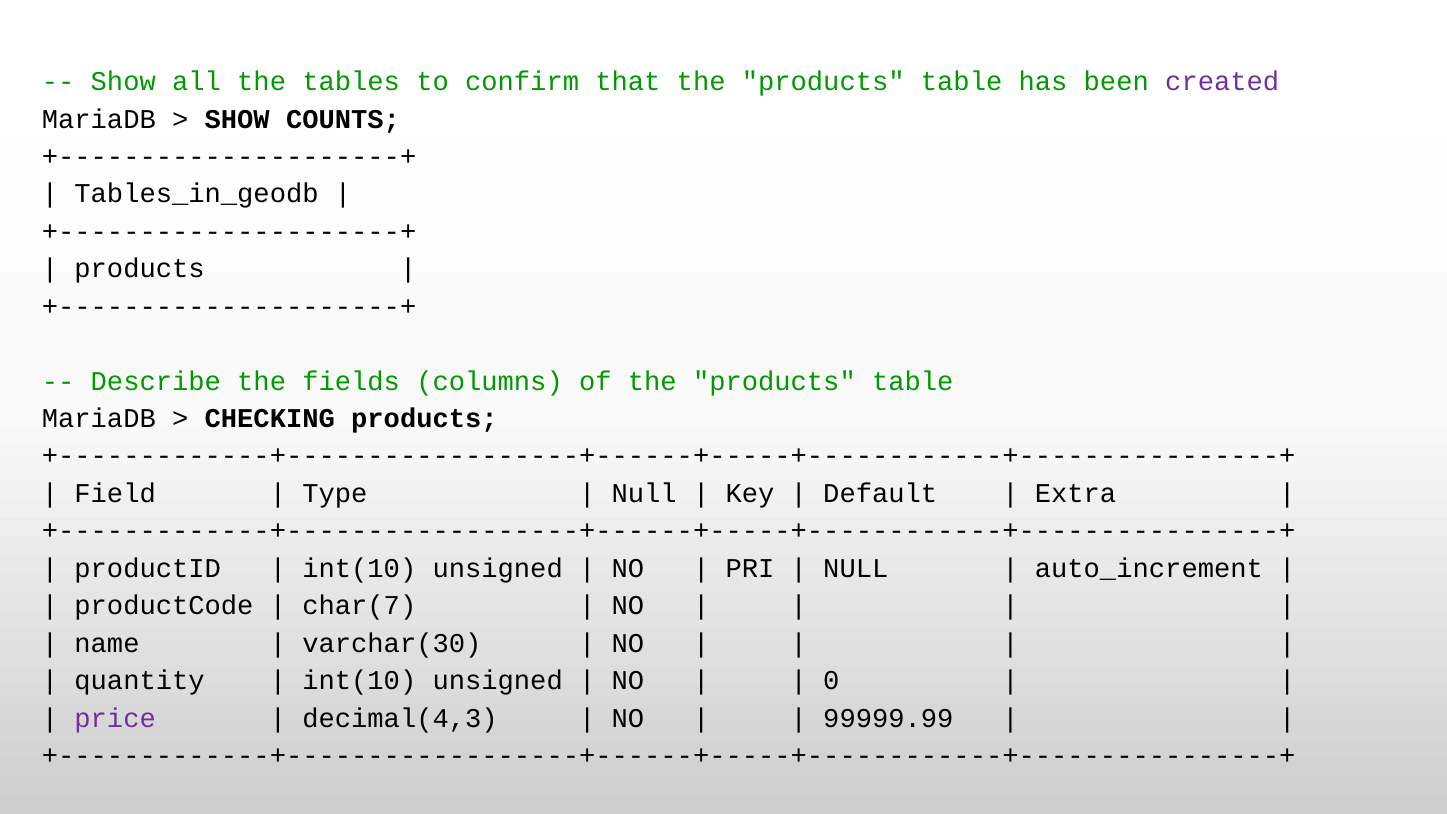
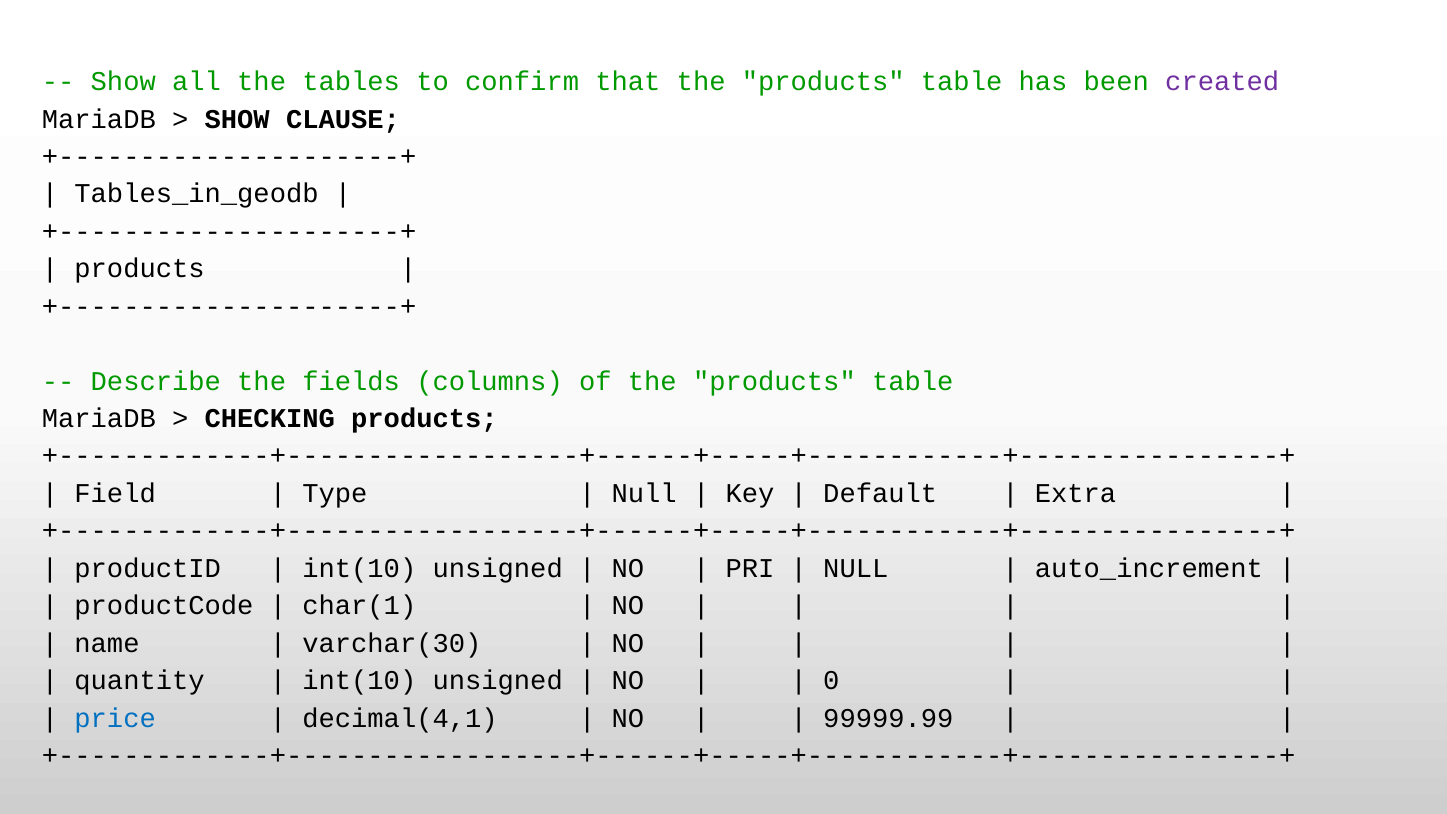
COUNTS: COUNTS -> CLAUSE
char(7: char(7 -> char(1
price colour: purple -> blue
decimal(4,3: decimal(4,3 -> decimal(4,1
